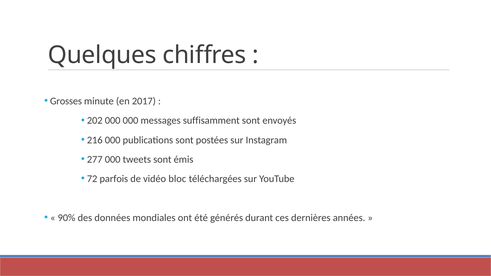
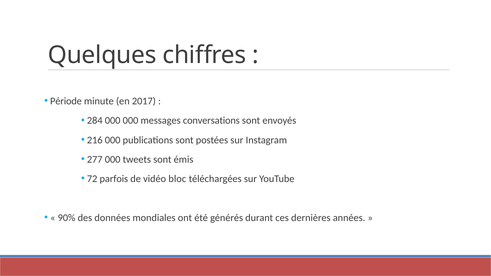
Grosses: Grosses -> Période
202: 202 -> 284
suffisamment: suffisamment -> conversations
